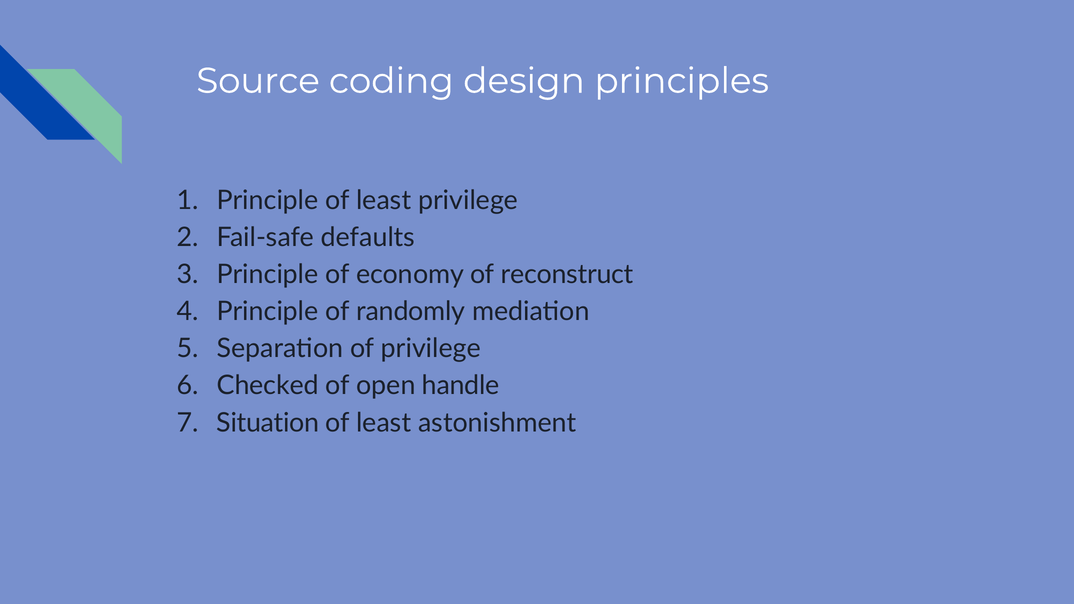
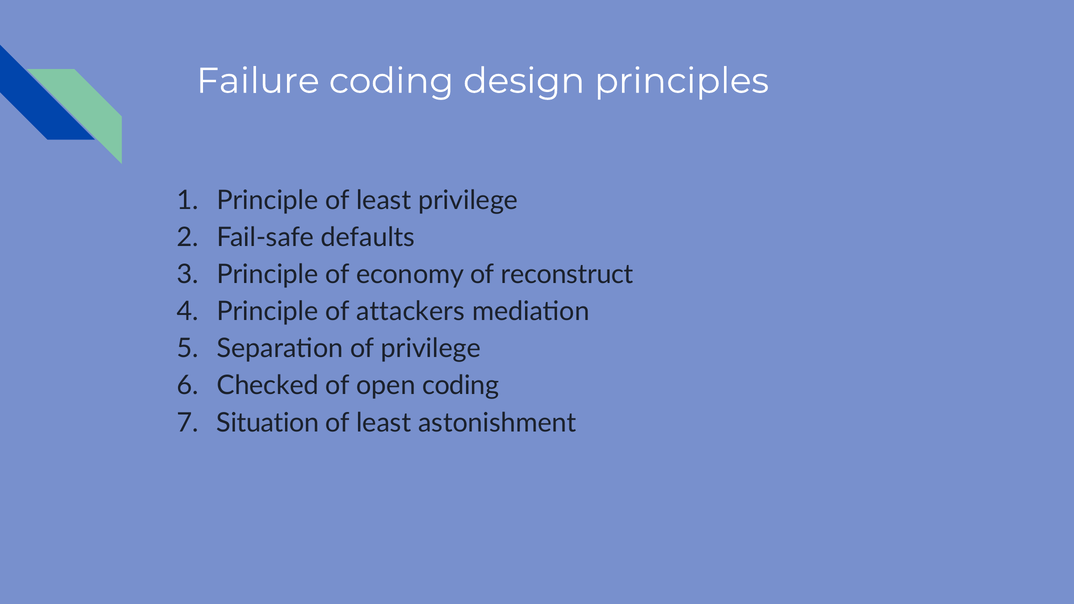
Source: Source -> Failure
randomly: randomly -> attackers
open handle: handle -> coding
